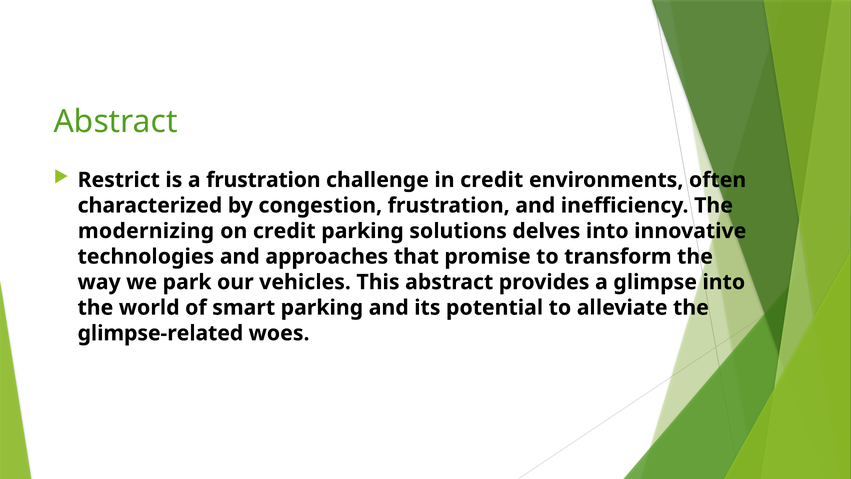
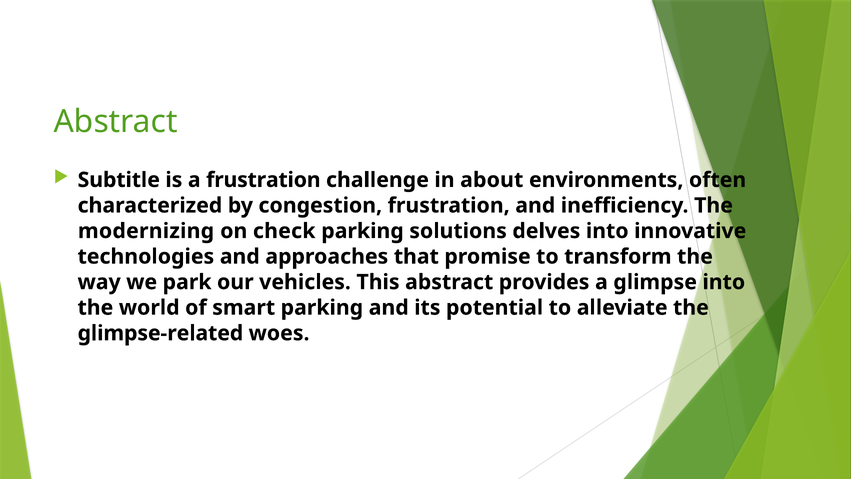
Restrict: Restrict -> Subtitle
in credit: credit -> about
on credit: credit -> check
